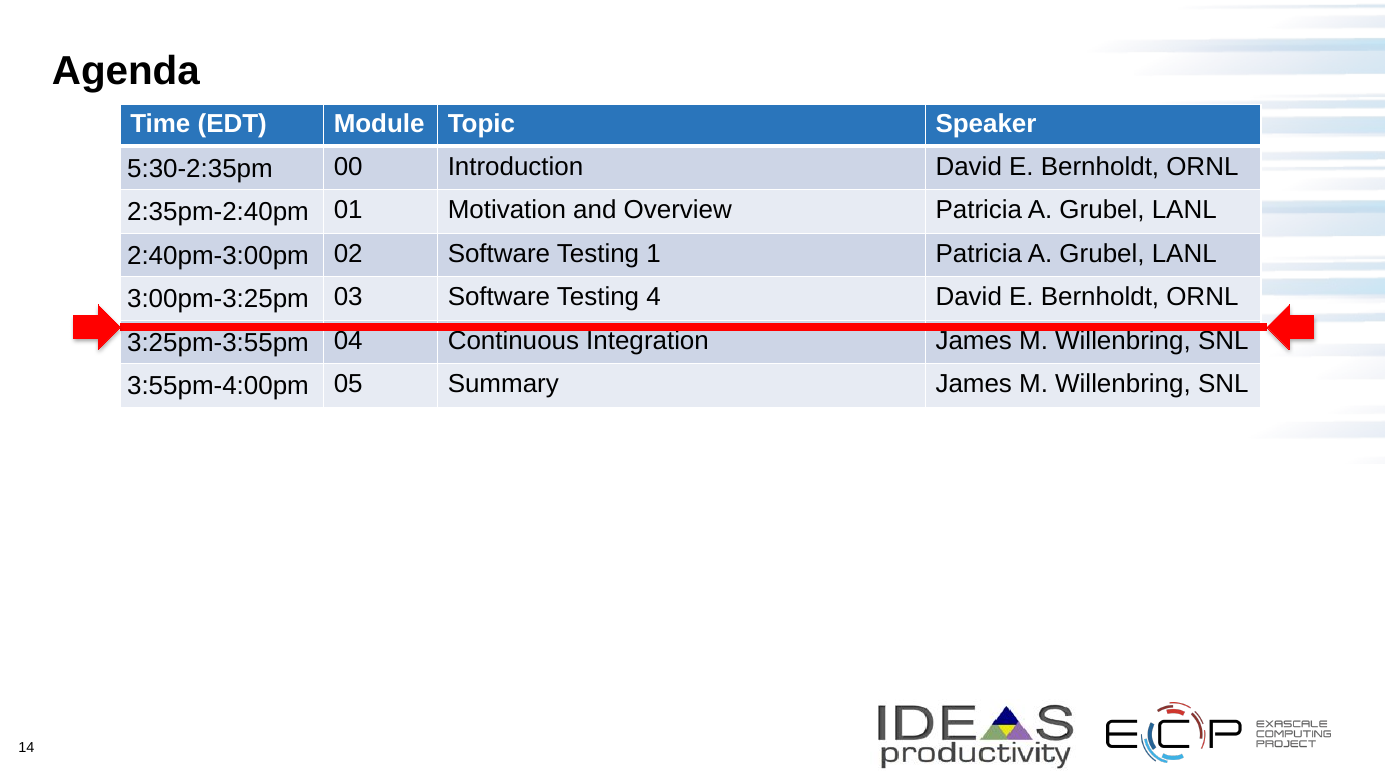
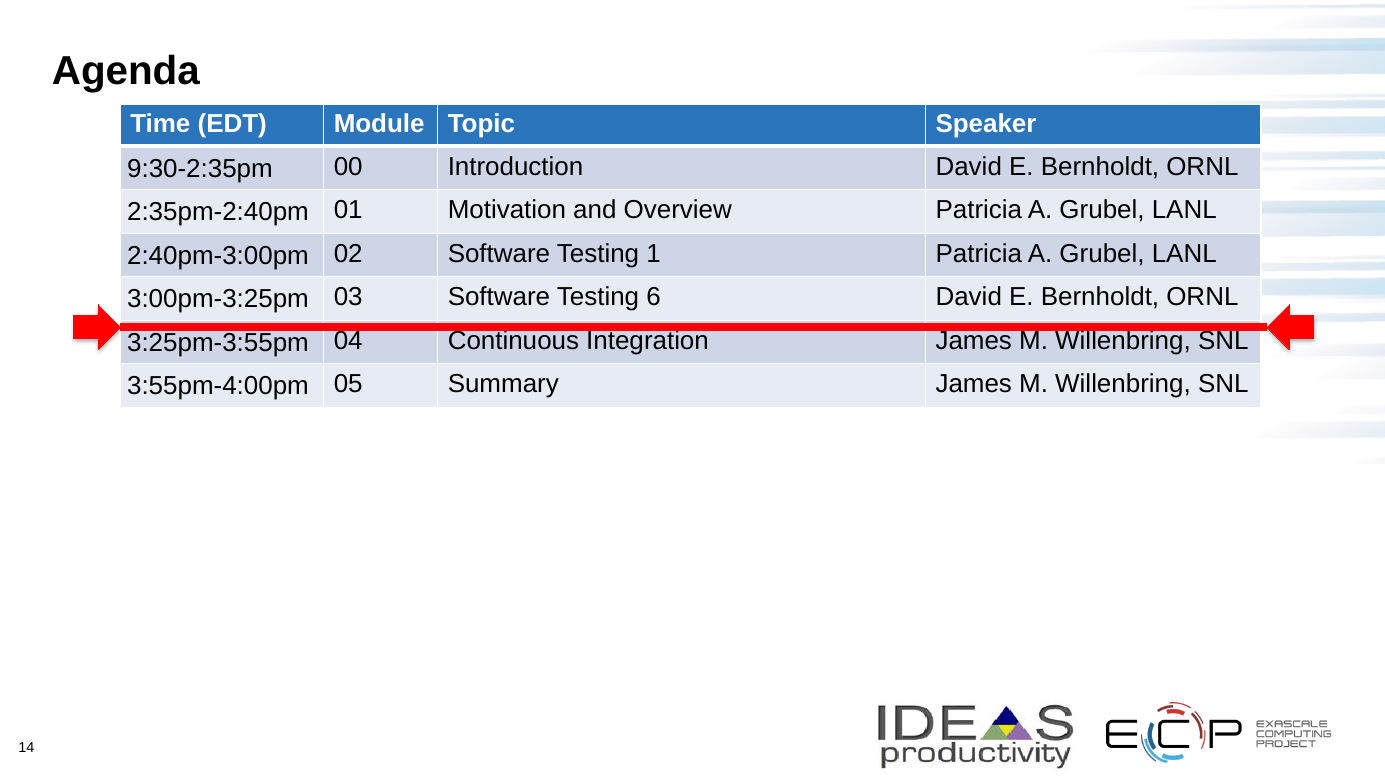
5:30-2:35pm: 5:30-2:35pm -> 9:30-2:35pm
4: 4 -> 6
